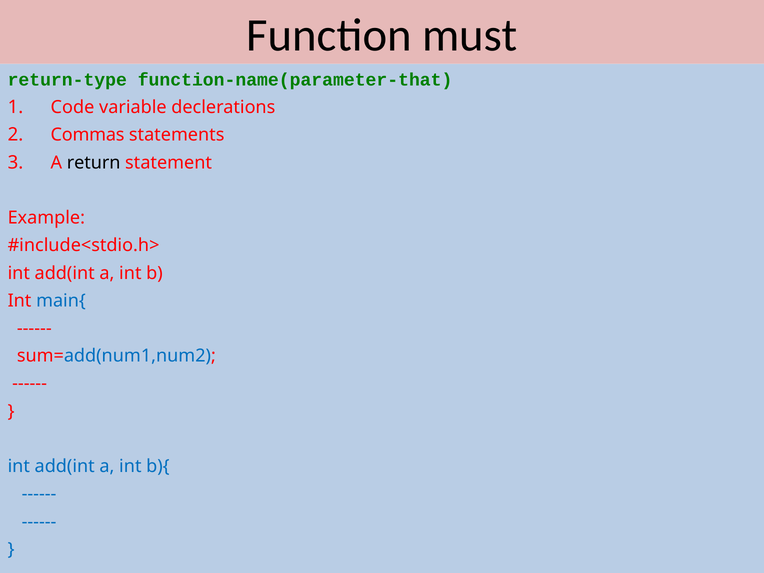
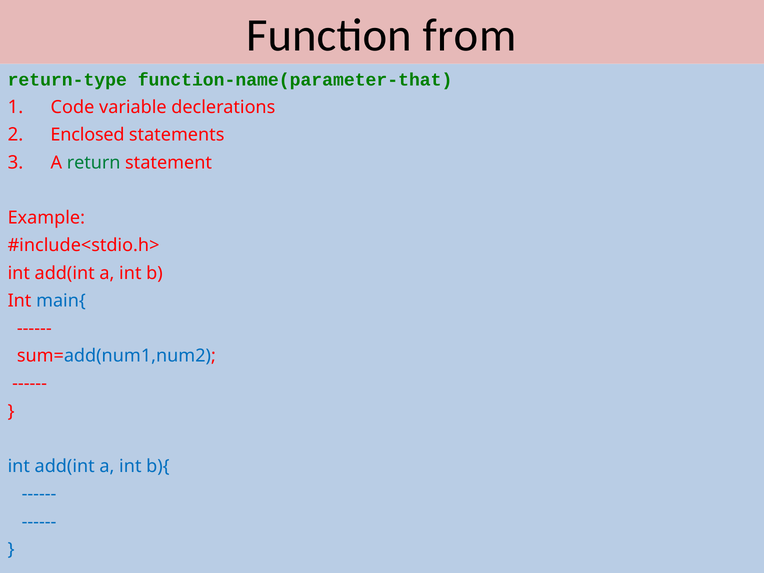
must: must -> from
Commas: Commas -> Enclosed
return colour: black -> green
